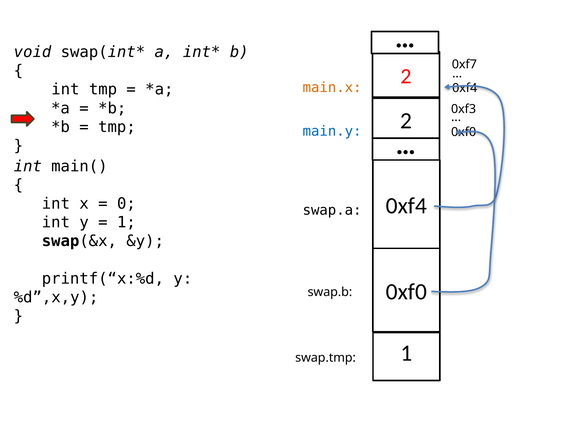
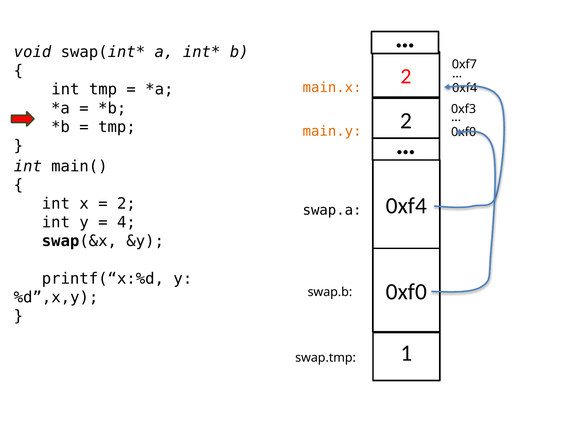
main.y colour: blue -> orange
0 at (126, 204): 0 -> 2
1 at (126, 222): 1 -> 4
